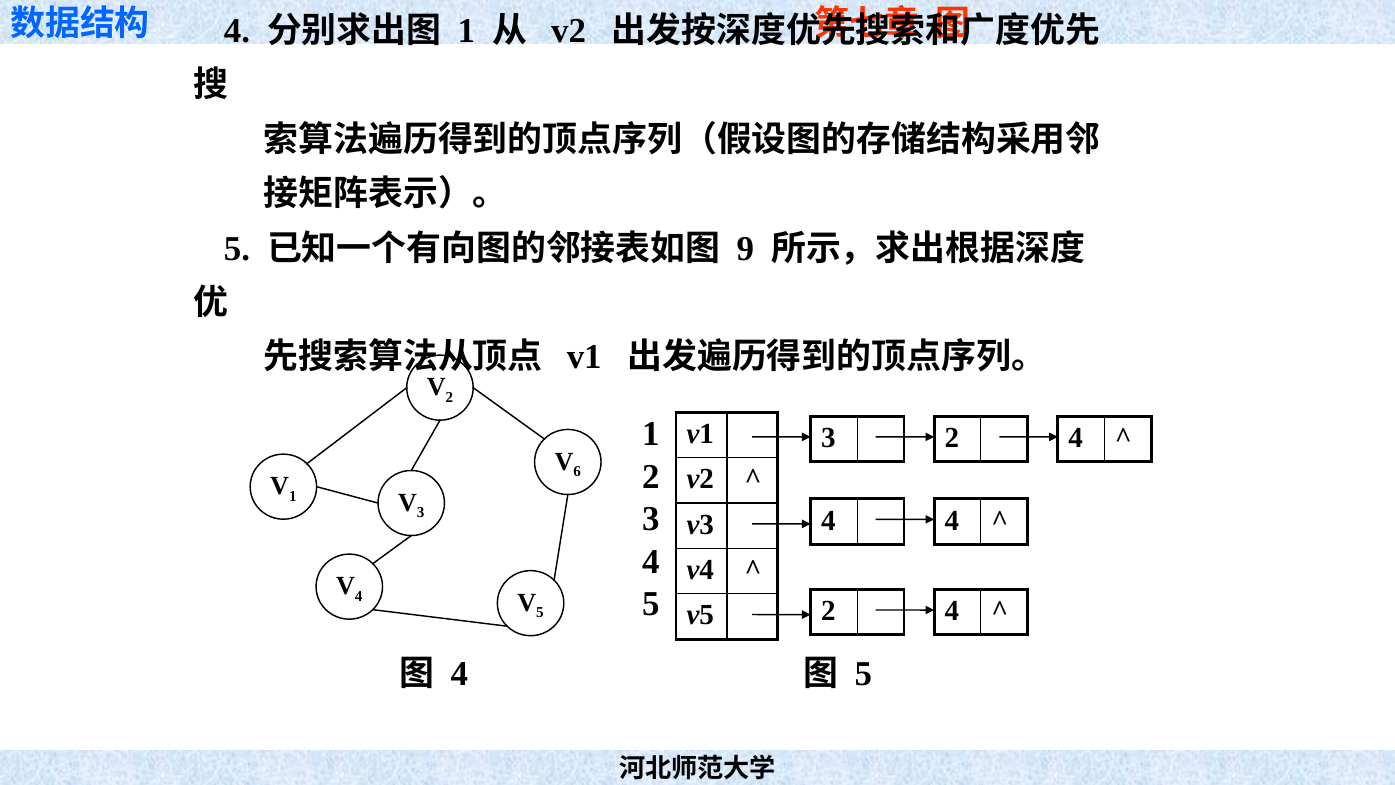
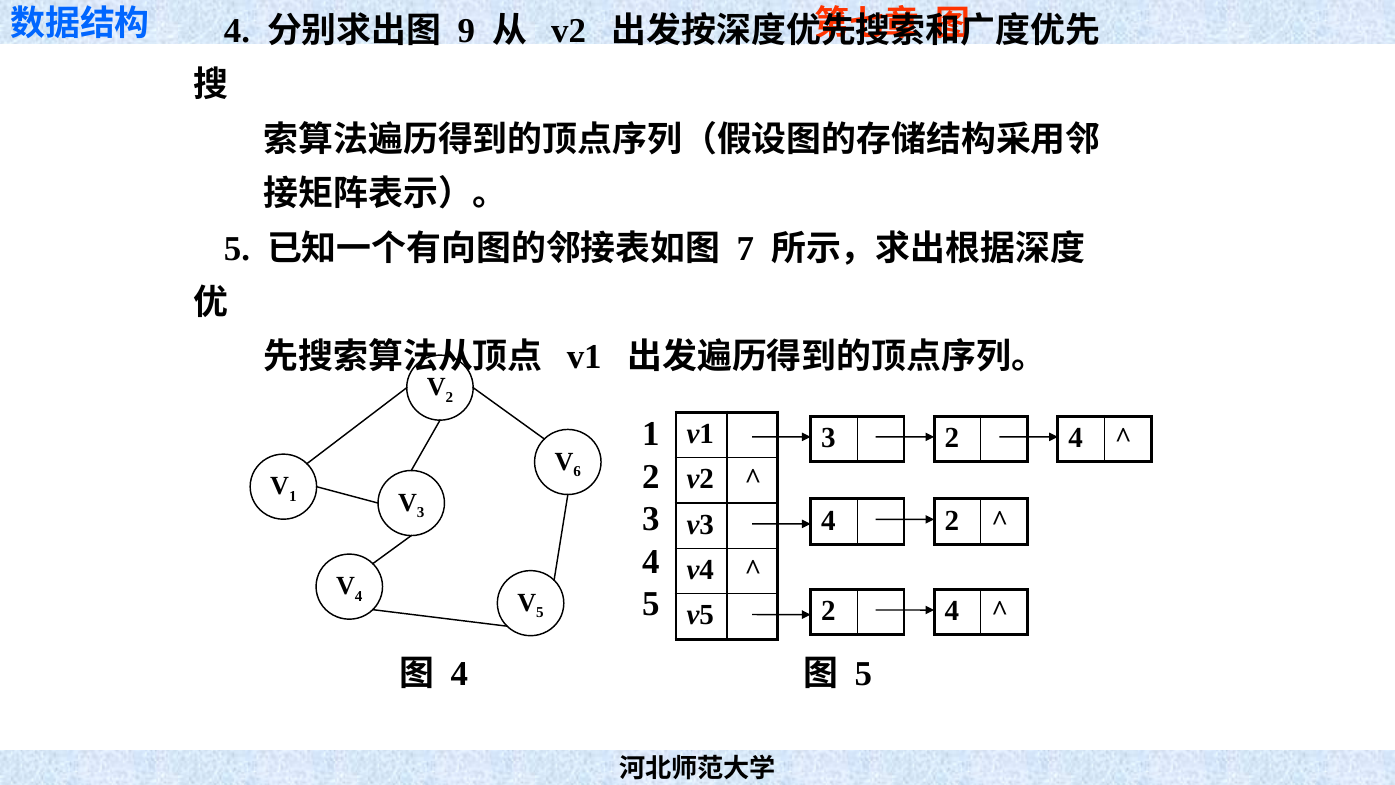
1 at (466, 31): 1 -> 9
9: 9 -> 7
4 4: 4 -> 2
